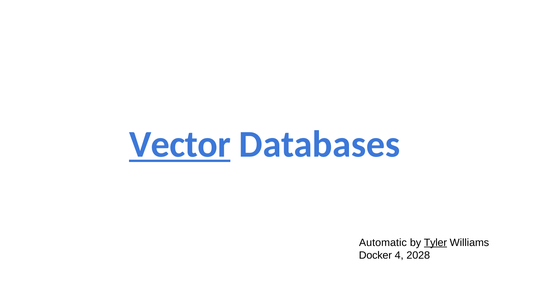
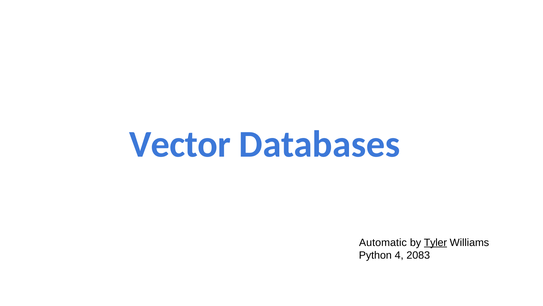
Vector underline: present -> none
Docker: Docker -> Python
2028: 2028 -> 2083
